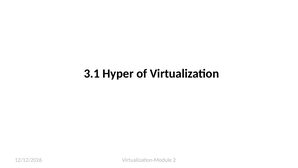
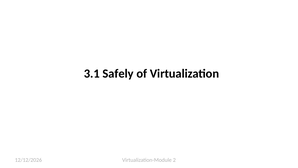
Hyper: Hyper -> Safely
